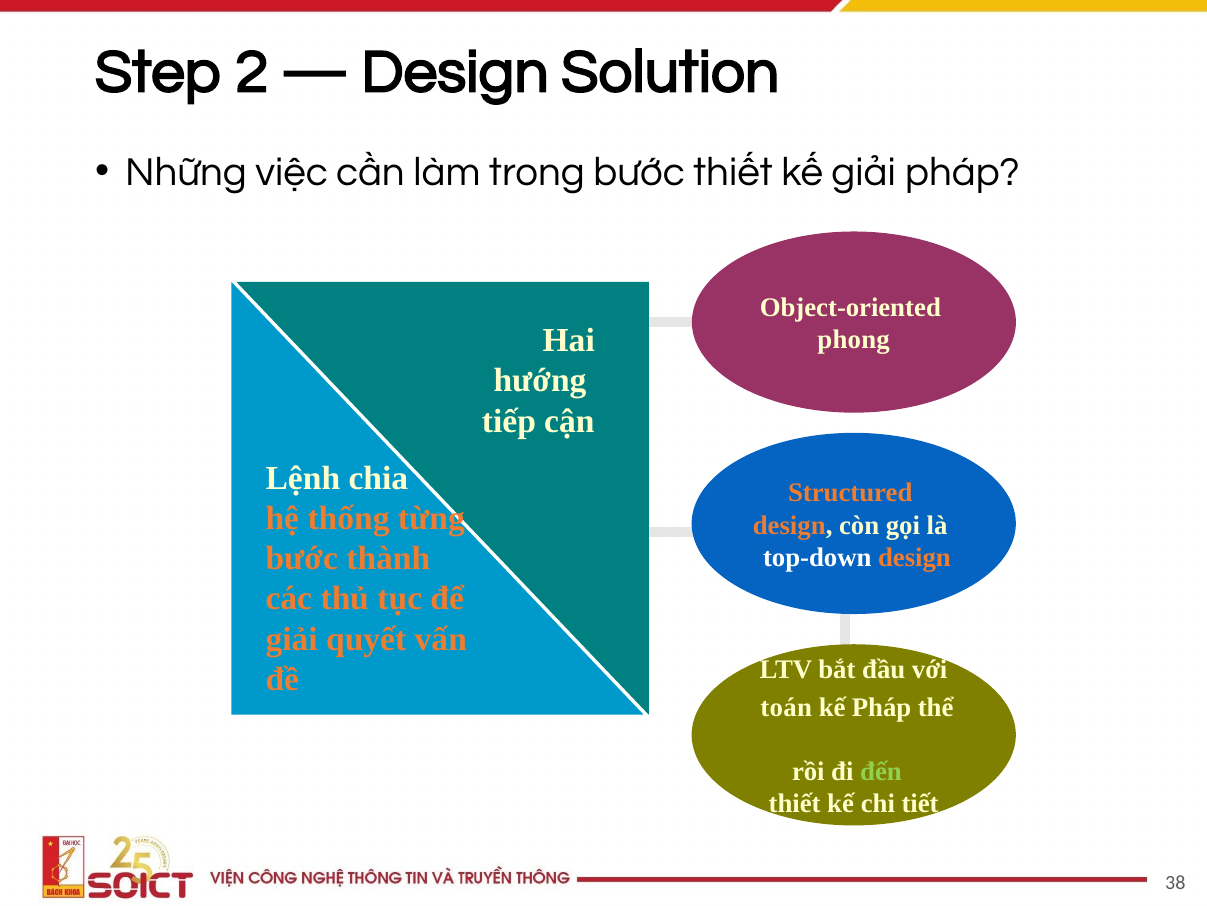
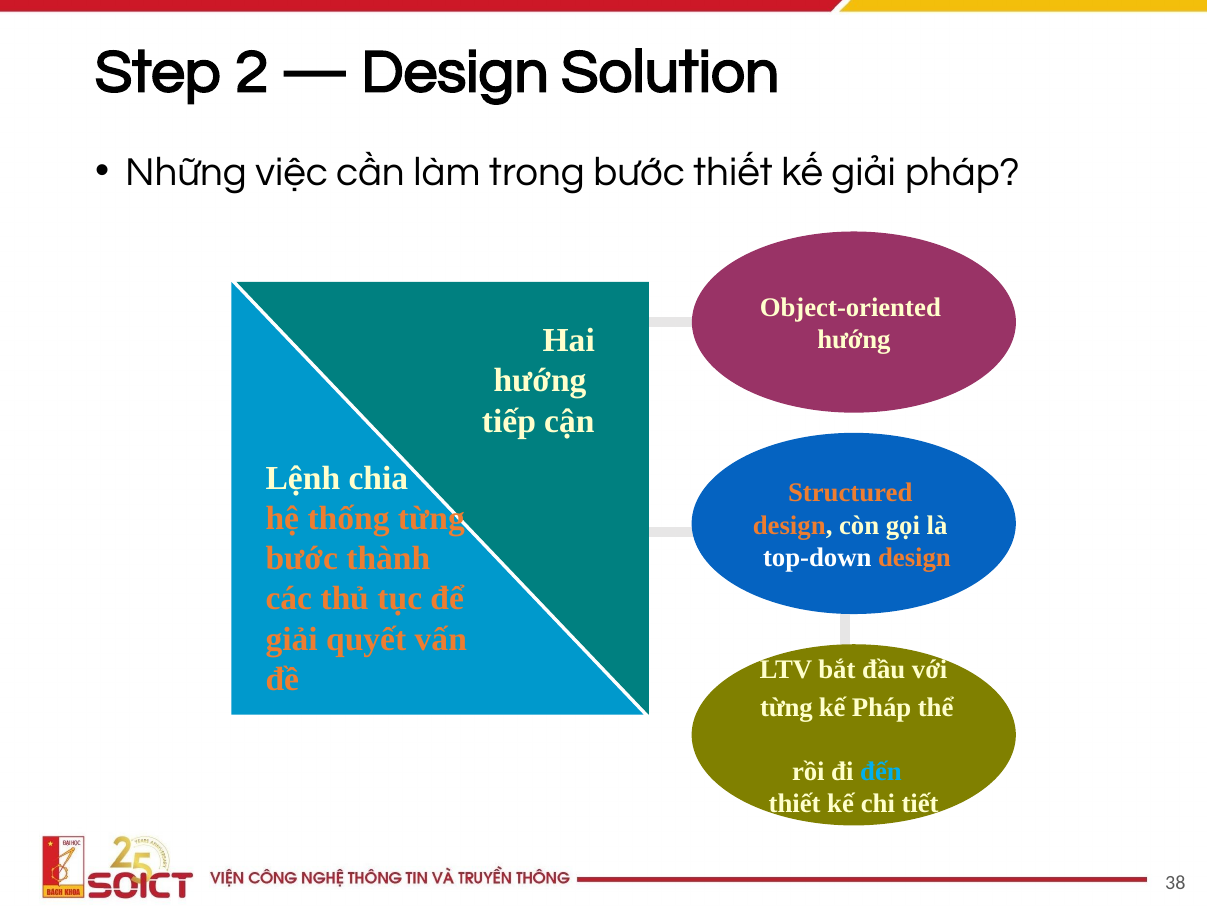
phong at (854, 340): phong -> hướng
toán at (786, 707): toán -> từng
đến colour: light green -> light blue
